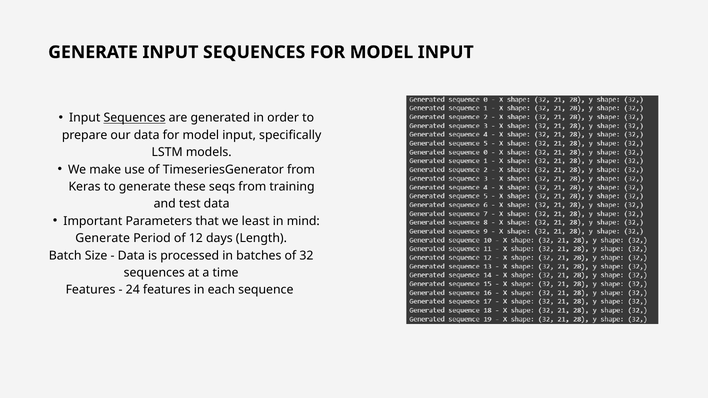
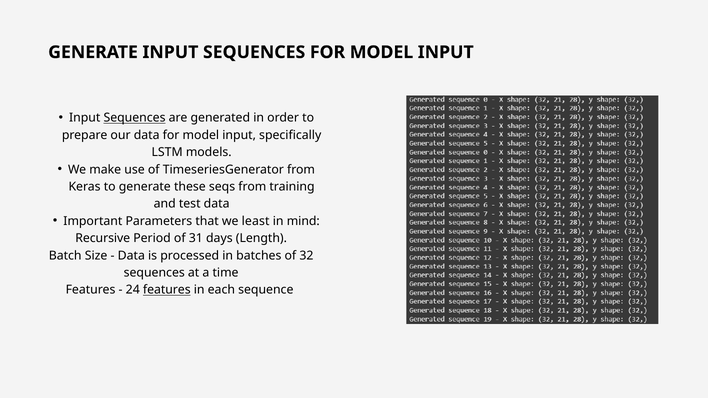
Generate at (103, 238): Generate -> Recursive
12: 12 -> 31
features at (167, 290) underline: none -> present
